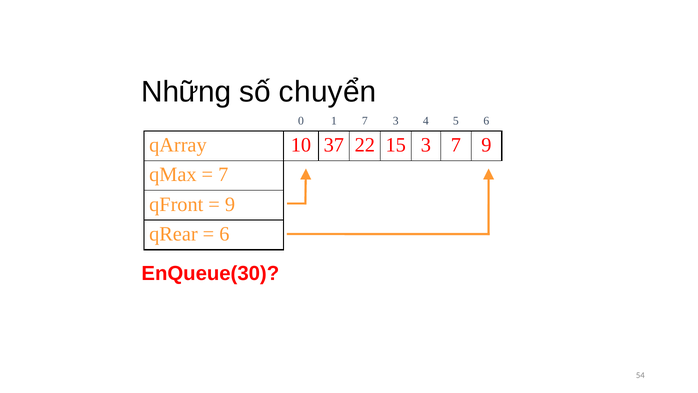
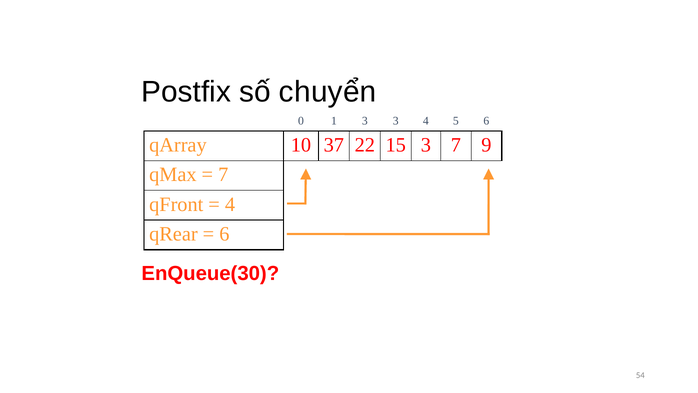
Những: Những -> Postfix
1 7: 7 -> 3
9 at (230, 204): 9 -> 4
